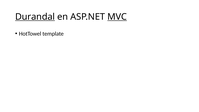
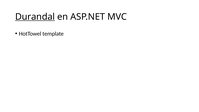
MVC underline: present -> none
